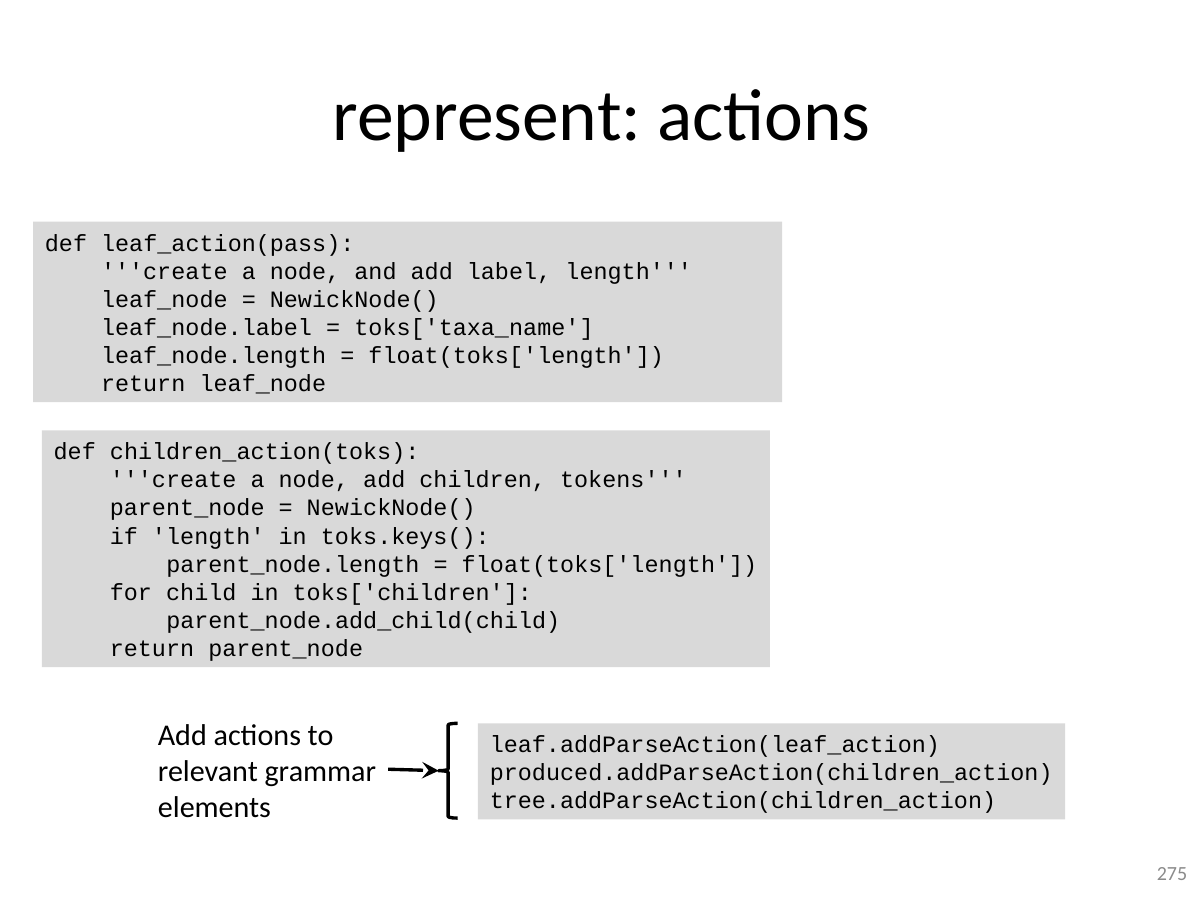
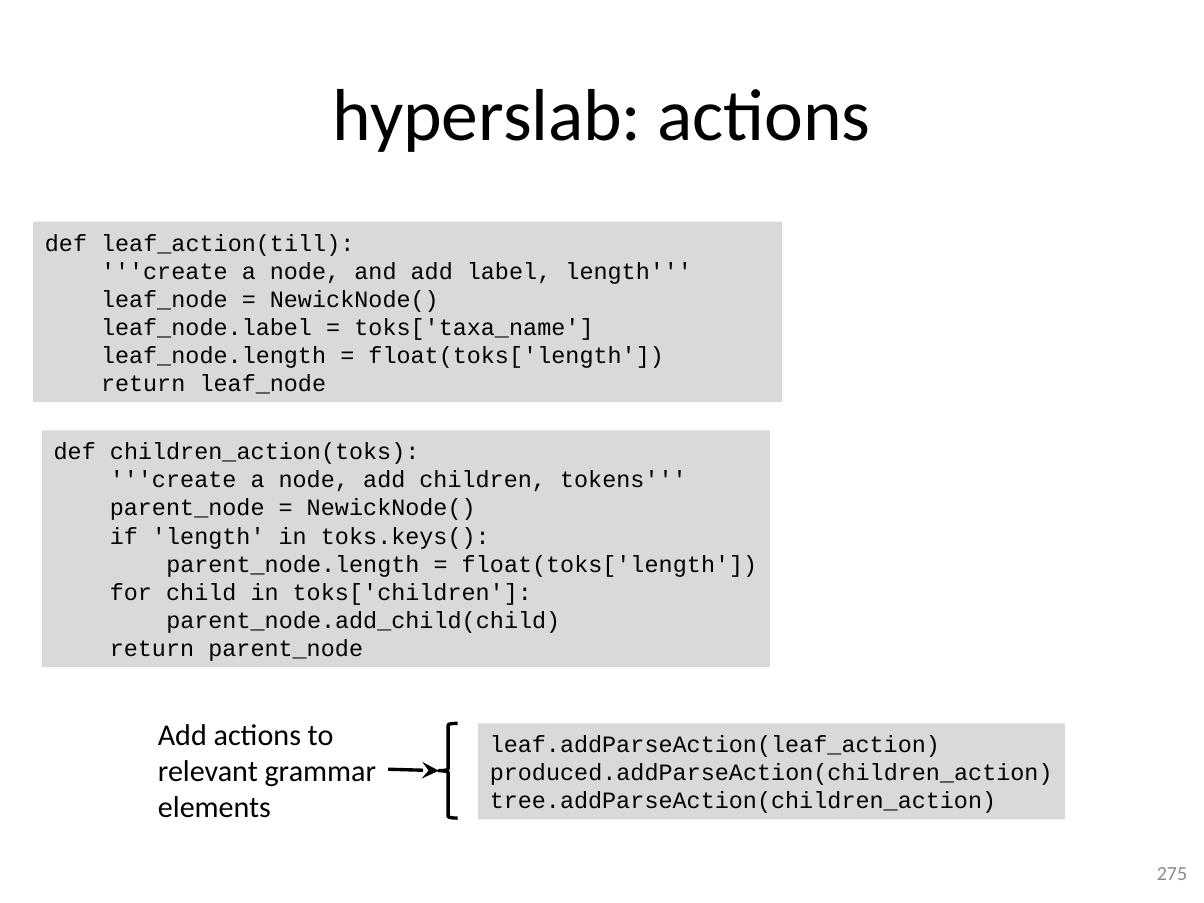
represent: represent -> hyperslab
leaf_action(pass: leaf_action(pass -> leaf_action(till
